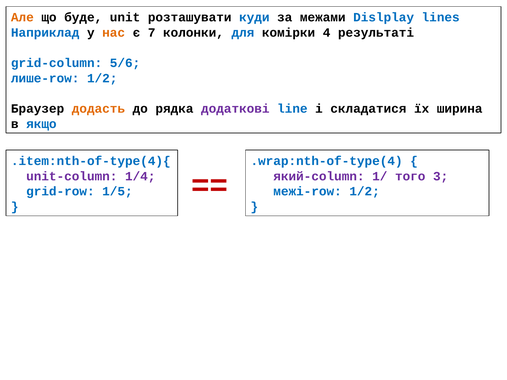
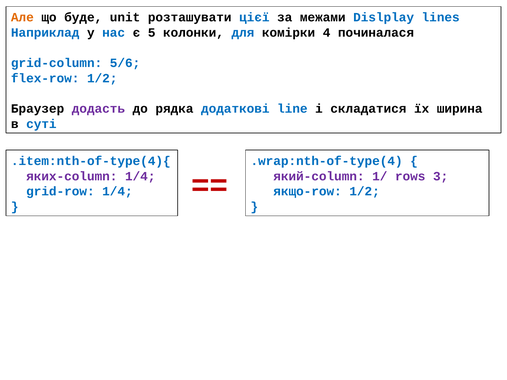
куди: куди -> цієї
нас colour: orange -> blue
7: 7 -> 5
результаті: результаті -> починалася
лише-row: лише-row -> flex-row
додасть colour: orange -> purple
додаткові colour: purple -> blue
якщо: якщо -> суті
unit-column: unit-column -> яких-column
того: того -> rows
grid-row 1/5: 1/5 -> 1/4
межі-row: межі-row -> якщо-row
